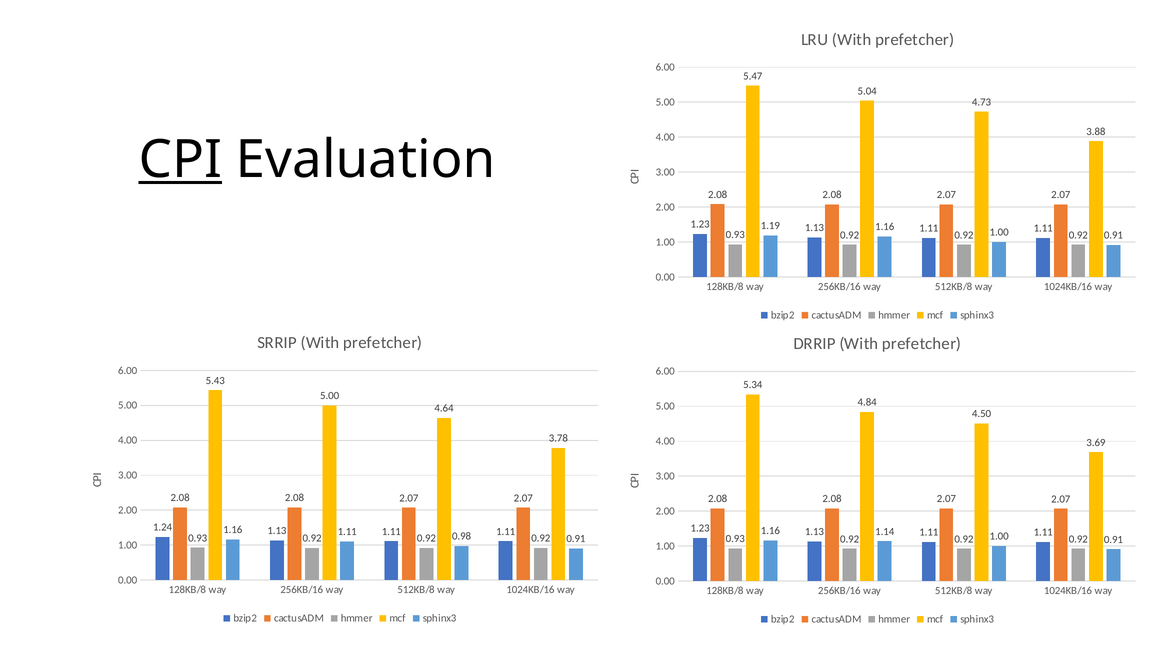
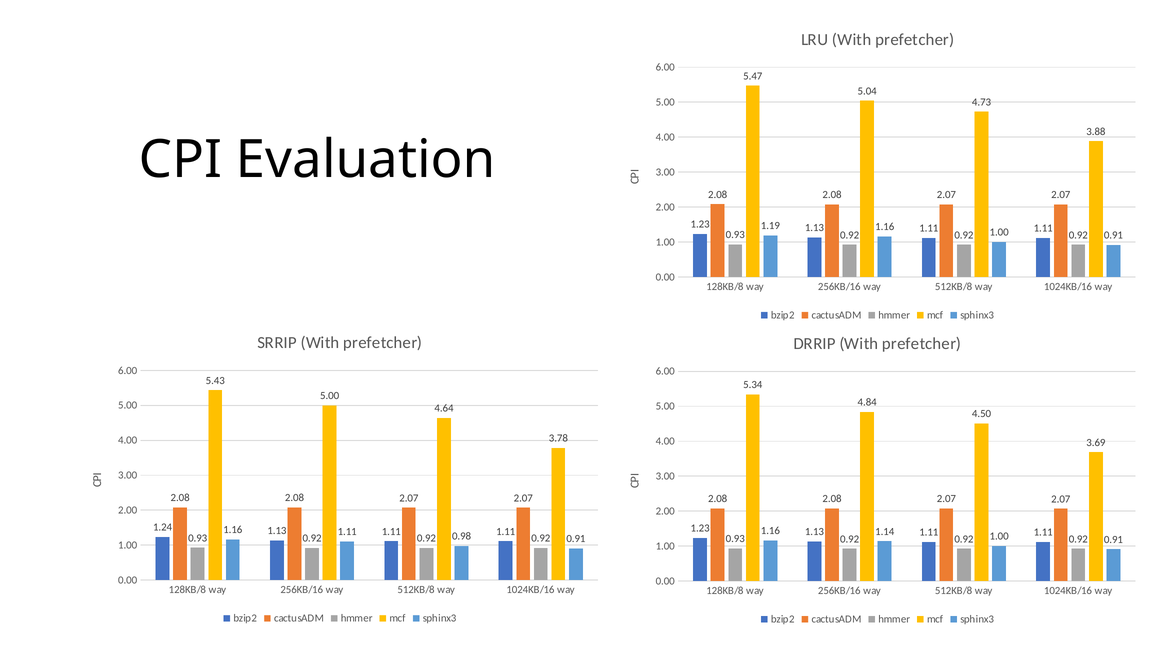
CPI underline: present -> none
